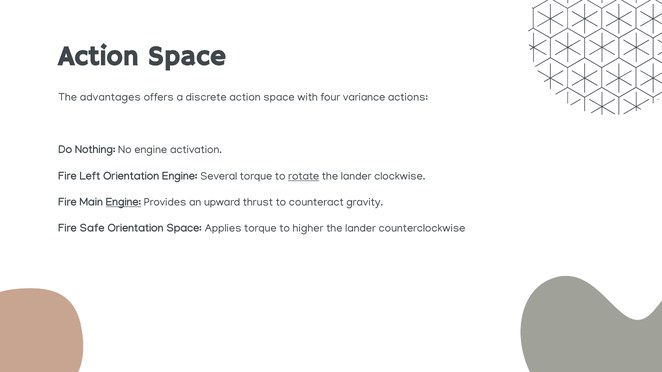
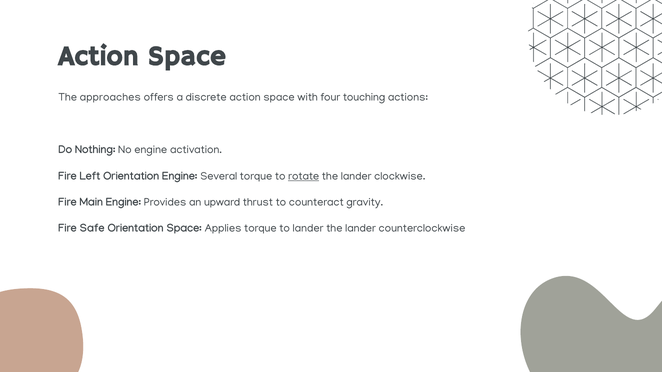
advantages: advantages -> approaches
variance: variance -> touching
Engine at (123, 202) underline: present -> none
to higher: higher -> lander
